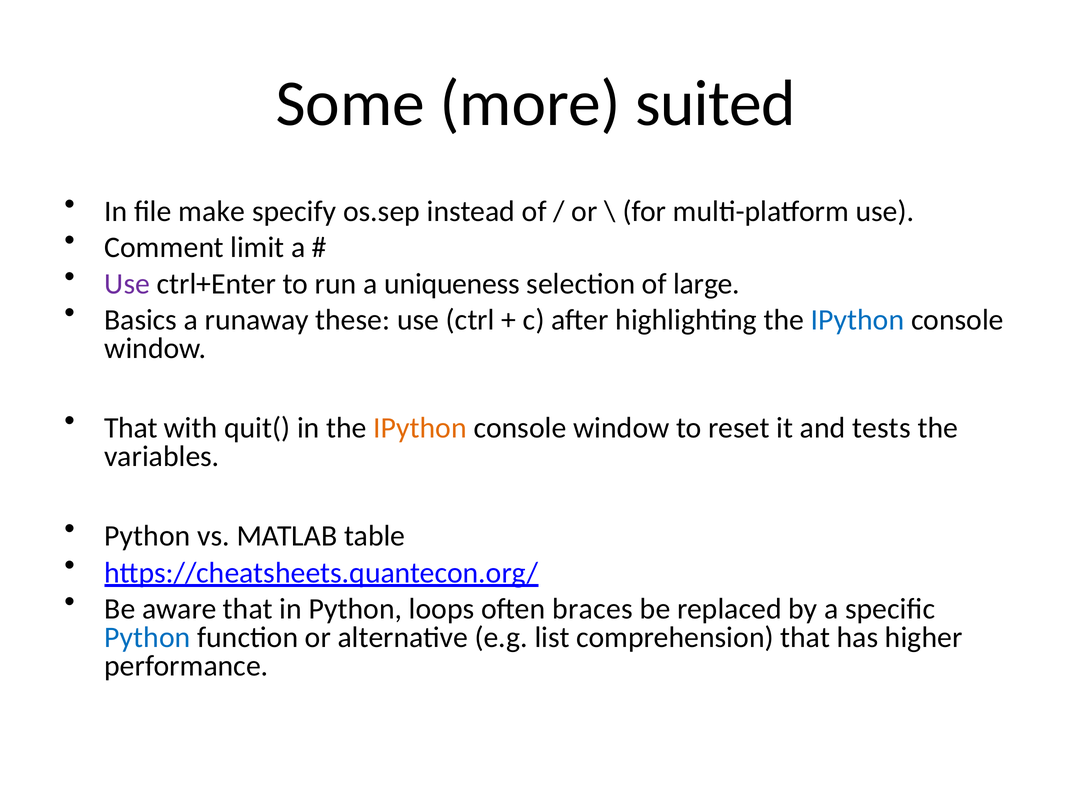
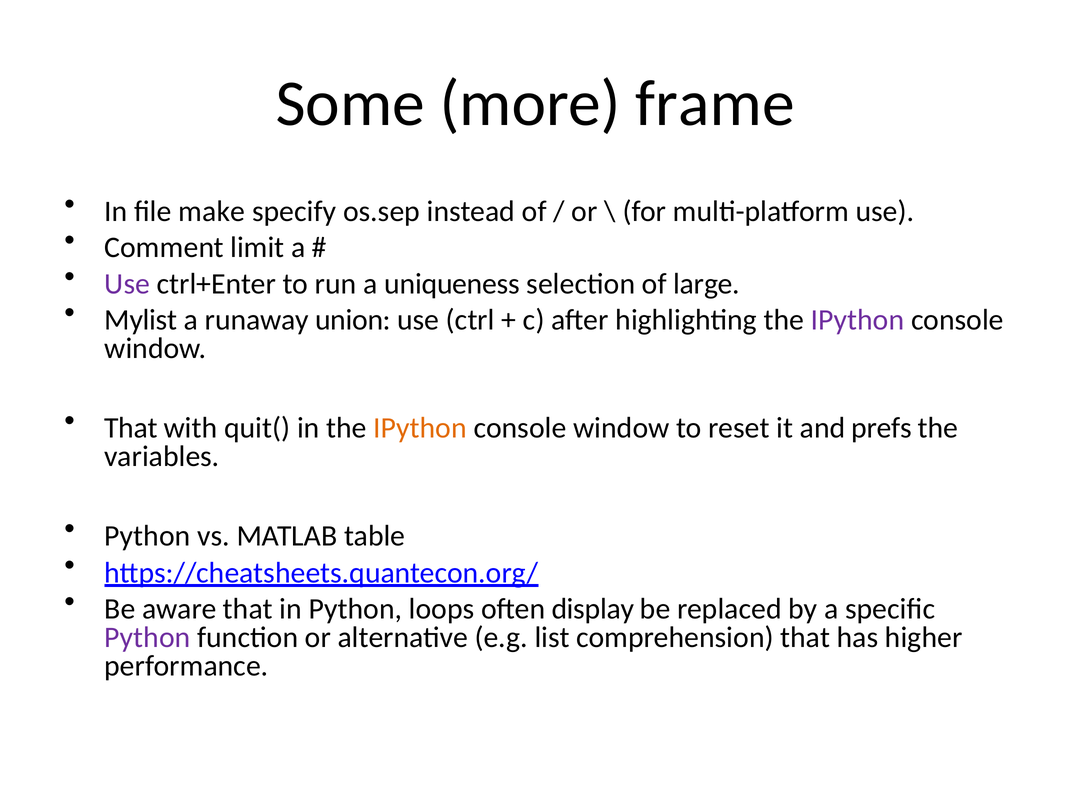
suited: suited -> frame
Basics: Basics -> Mylist
these: these -> union
IPython at (858, 320) colour: blue -> purple
tests: tests -> prefs
braces: braces -> display
Python at (147, 638) colour: blue -> purple
